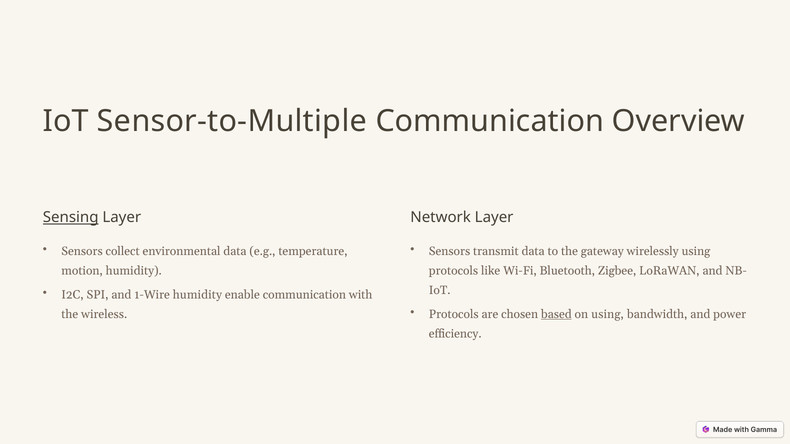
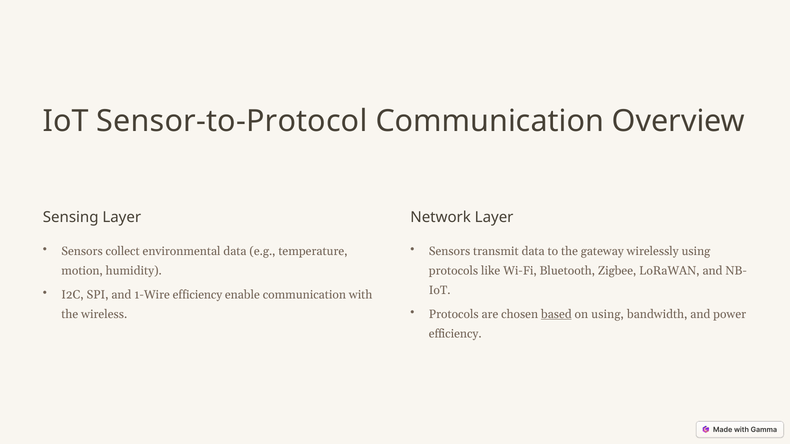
Sensor-to-Multiple: Sensor-to-Multiple -> Sensor-to-Protocol
Sensing underline: present -> none
1-Wire humidity: humidity -> efficiency
